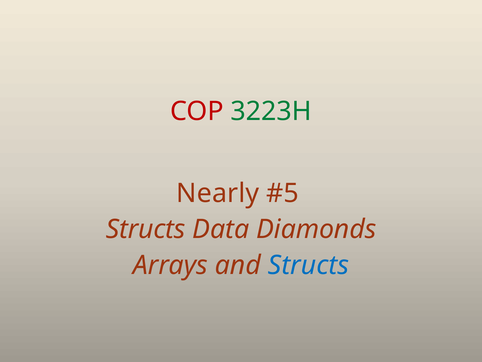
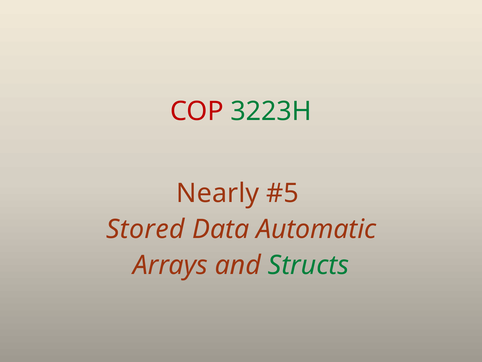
Structs at (146, 229): Structs -> Stored
Diamonds: Diamonds -> Automatic
Structs at (308, 265) colour: blue -> green
